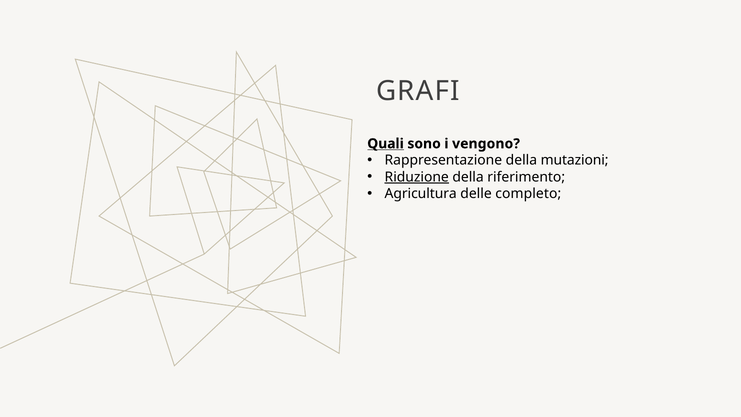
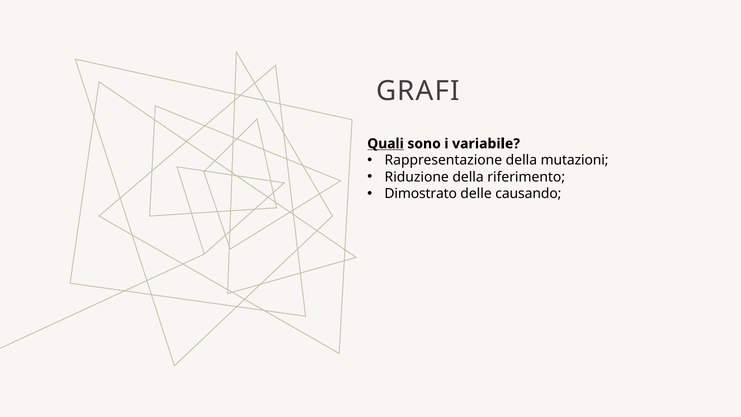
vengono: vengono -> variabile
Riduzione underline: present -> none
Agricultura: Agricultura -> Dimostrato
completo: completo -> causando
